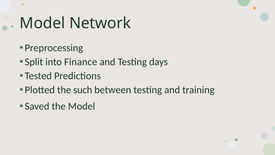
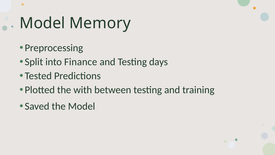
Network: Network -> Memory
such: such -> with
